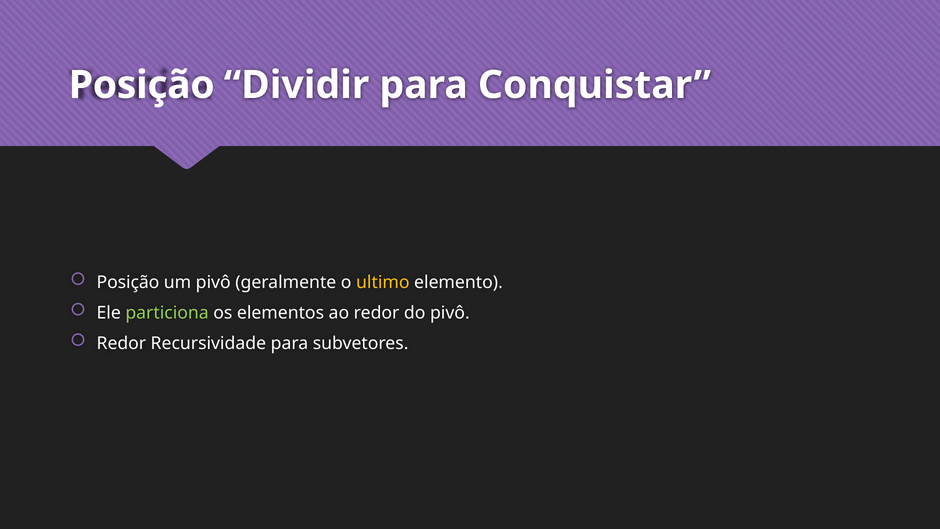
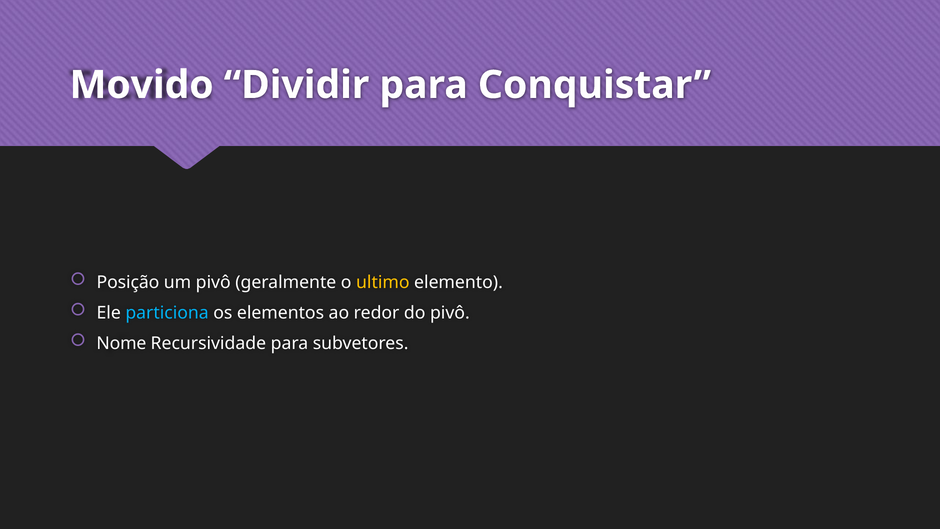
Posição at (142, 85): Posição -> Movido
particiona colour: light green -> light blue
Redor at (121, 343): Redor -> Nome
